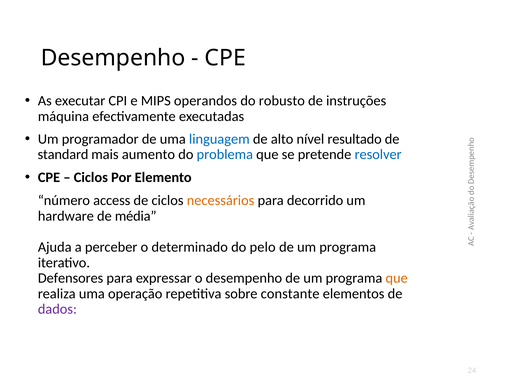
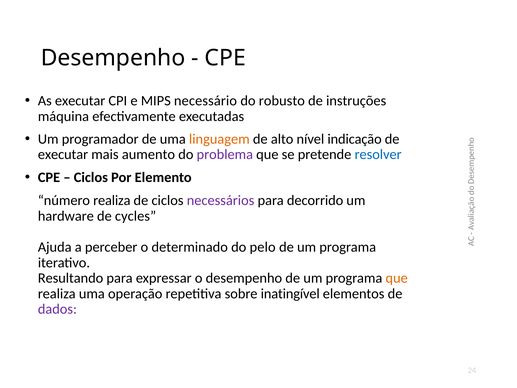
operandos: operandos -> necessário
linguagem colour: blue -> orange
resultado: resultado -> indicação
standard at (63, 154): standard -> executar
problema colour: blue -> purple
número access: access -> realiza
necessários colour: orange -> purple
média: média -> cycles
Defensores: Defensores -> Resultando
constante: constante -> inatingível
